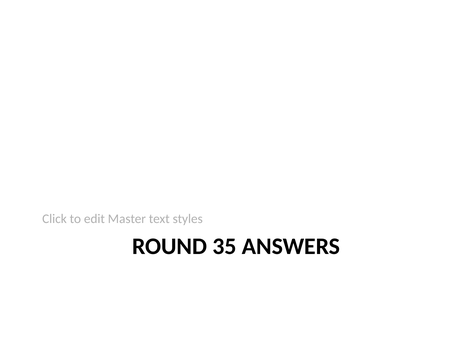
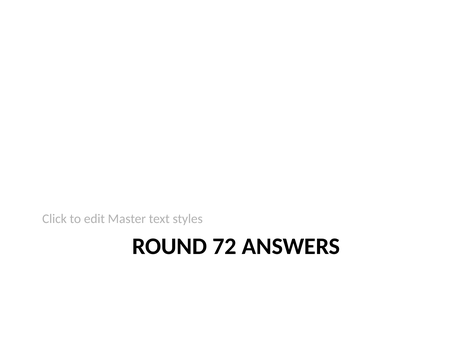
35: 35 -> 72
